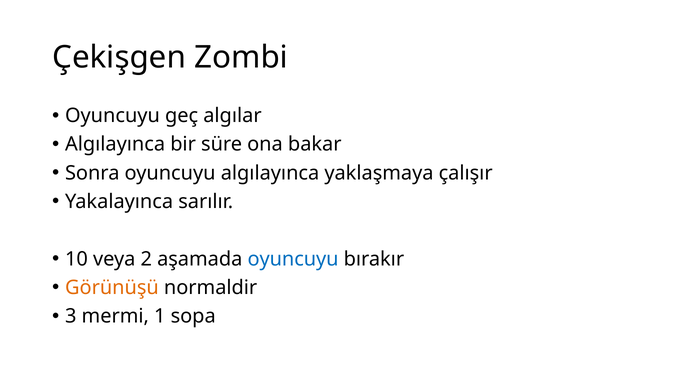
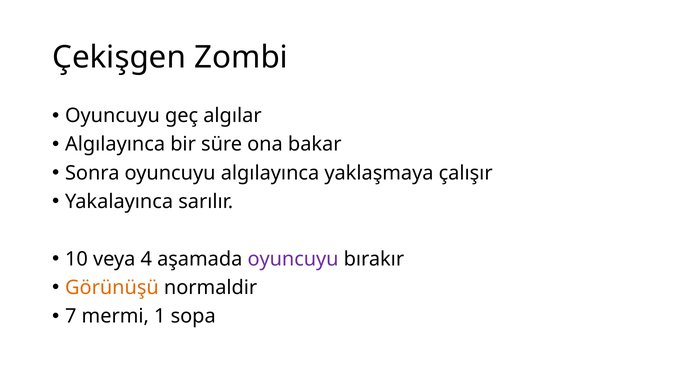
2: 2 -> 4
oyuncuyu at (293, 259) colour: blue -> purple
3: 3 -> 7
